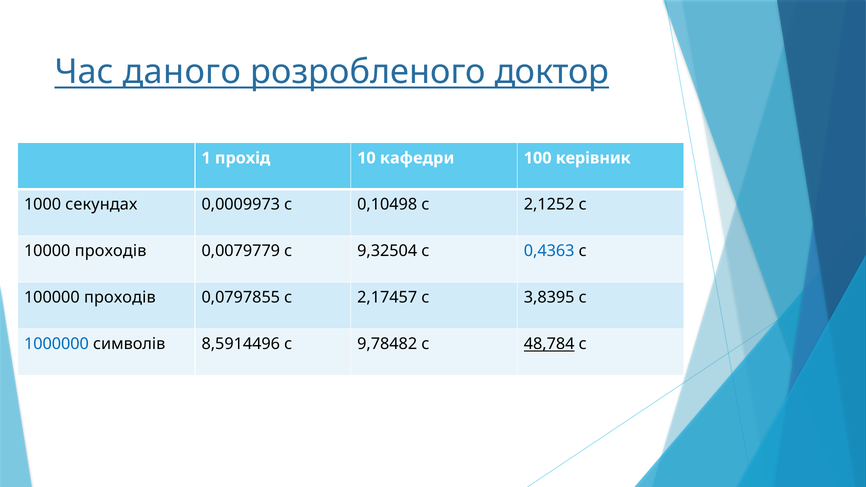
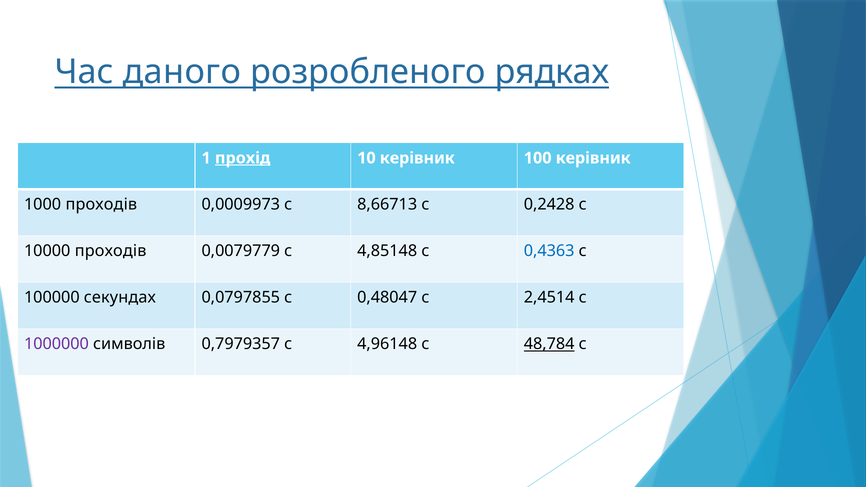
доктор: доктор -> рядках
прохід underline: none -> present
10 кафедри: кафедри -> керівник
1000 секундах: секундах -> проходів
0,10498: 0,10498 -> 8,66713
2,1252: 2,1252 -> 0,2428
9,32504: 9,32504 -> 4,85148
100000 проходів: проходів -> секундах
2,17457: 2,17457 -> 0,48047
3,8395: 3,8395 -> 2,4514
1000000 colour: blue -> purple
8,5914496: 8,5914496 -> 0,7979357
9,78482: 9,78482 -> 4,96148
